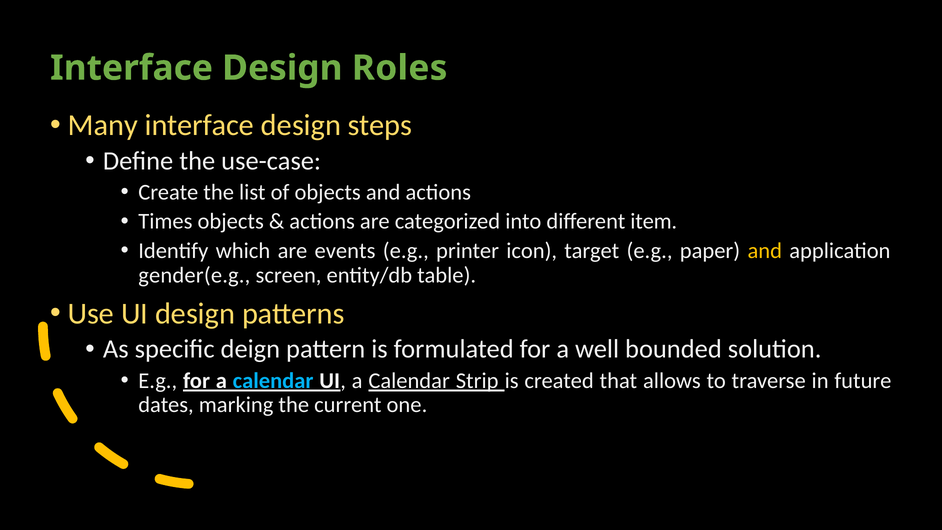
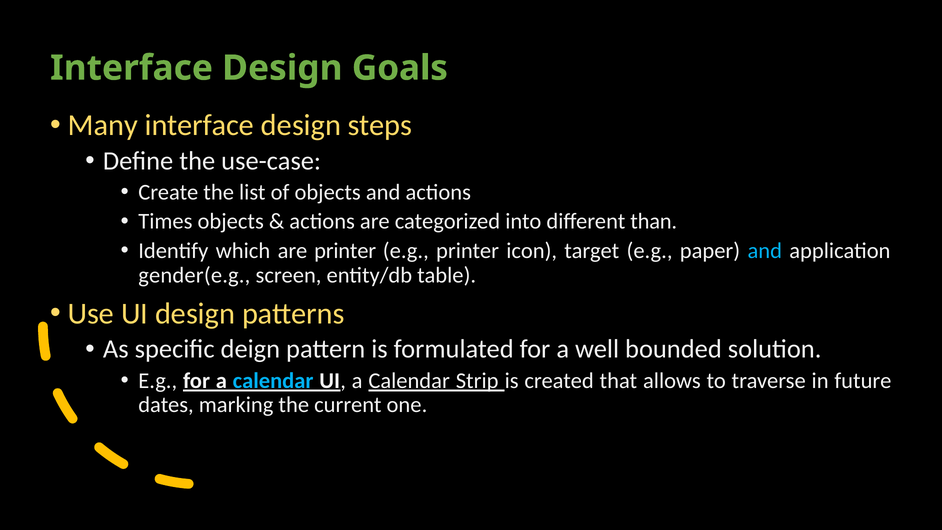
Roles: Roles -> Goals
item: item -> than
are events: events -> printer
and at (765, 251) colour: yellow -> light blue
